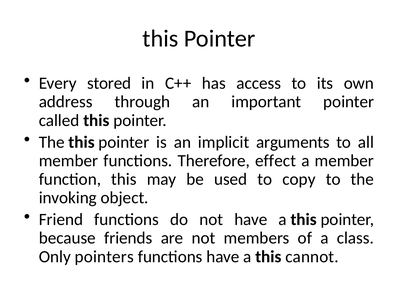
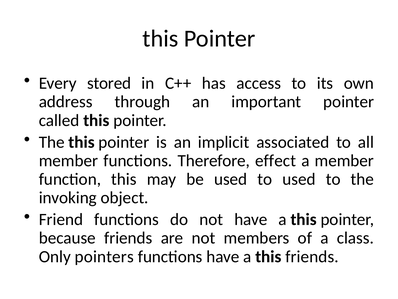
arguments: arguments -> associated
to copy: copy -> used
this cannot: cannot -> friends
